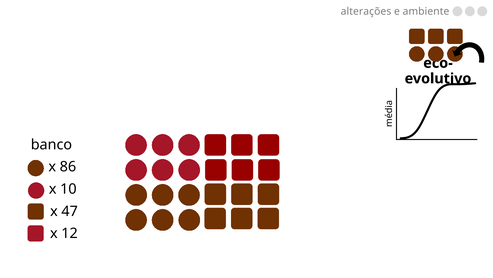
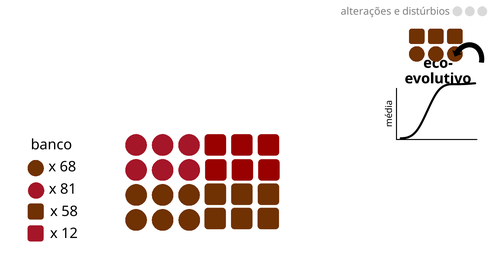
ambiente: ambiente -> distúrbios
86: 86 -> 68
10: 10 -> 81
47: 47 -> 58
